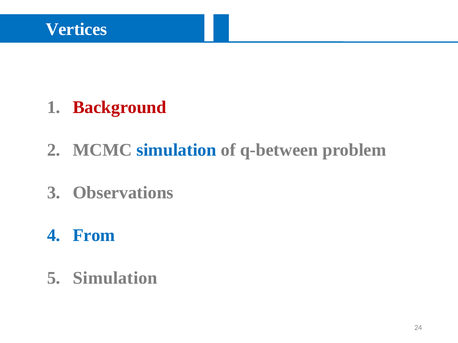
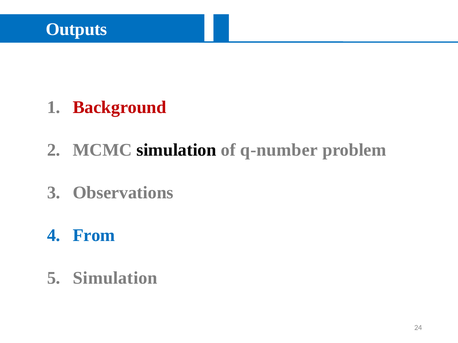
Vertices: Vertices -> Outputs
simulation at (176, 150) colour: blue -> black
q-between: q-between -> q-number
